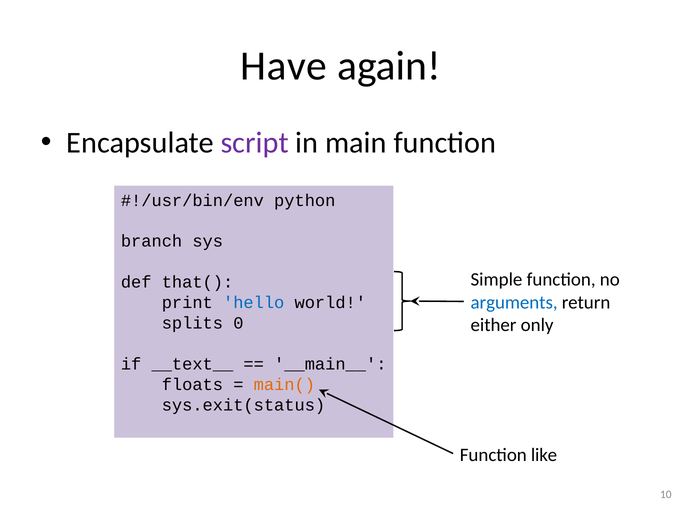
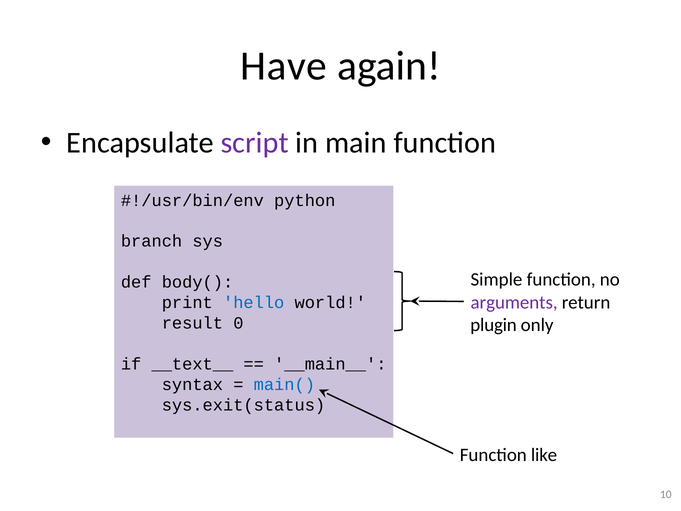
that(: that( -> body(
arguments colour: blue -> purple
splits: splits -> result
either: either -> plugin
floats: floats -> syntax
main( colour: orange -> blue
